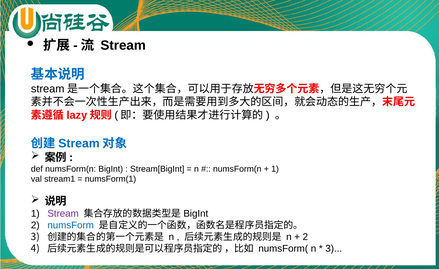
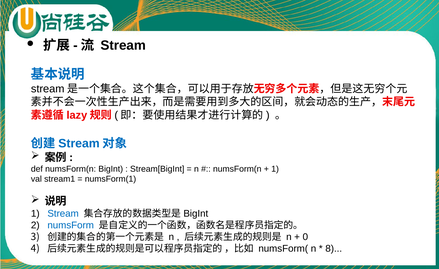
Stream at (63, 214) colour: purple -> blue
2 at (305, 237): 2 -> 0
3 at (334, 249): 3 -> 8
